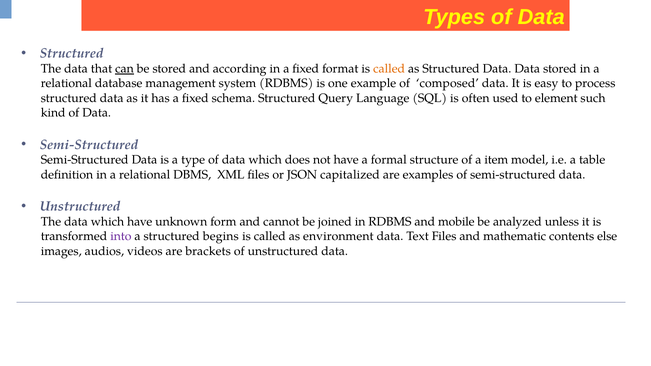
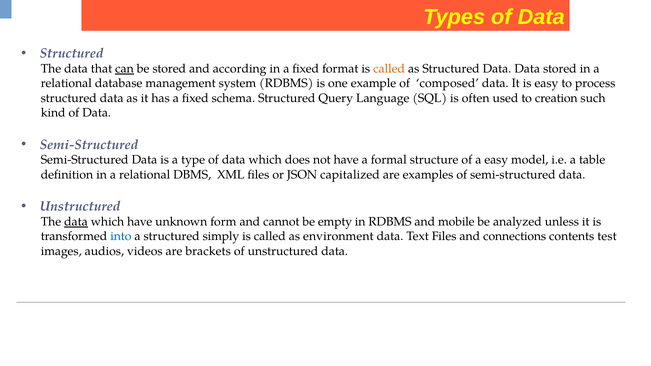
element: element -> creation
a item: item -> easy
data at (76, 222) underline: none -> present
joined: joined -> empty
into colour: purple -> blue
begins: begins -> simply
mathematic: mathematic -> connections
else: else -> test
